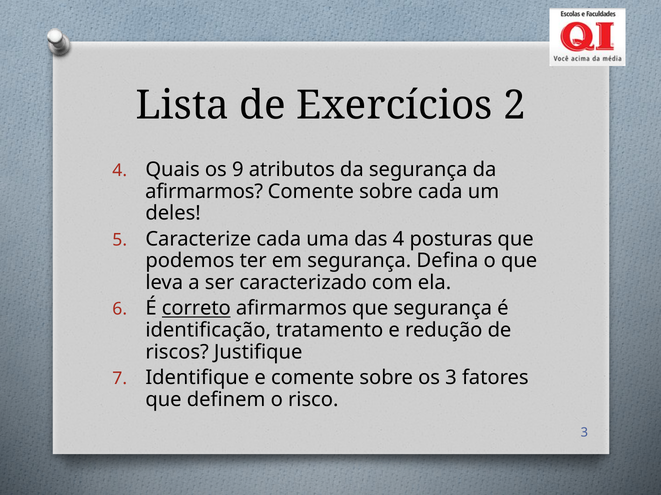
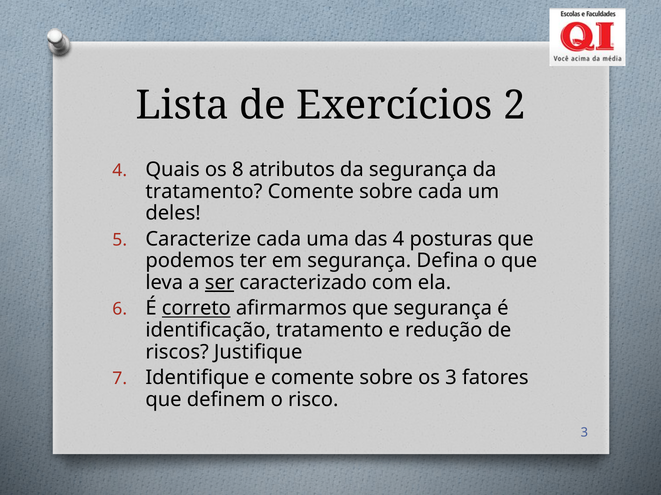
9: 9 -> 8
afirmarmos at (204, 192): afirmarmos -> tratamento
ser underline: none -> present
